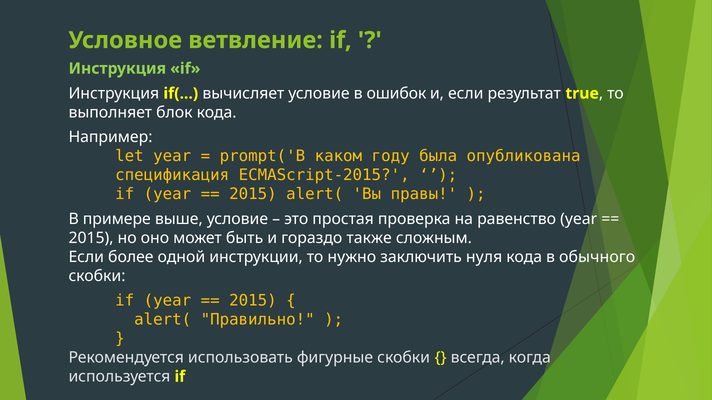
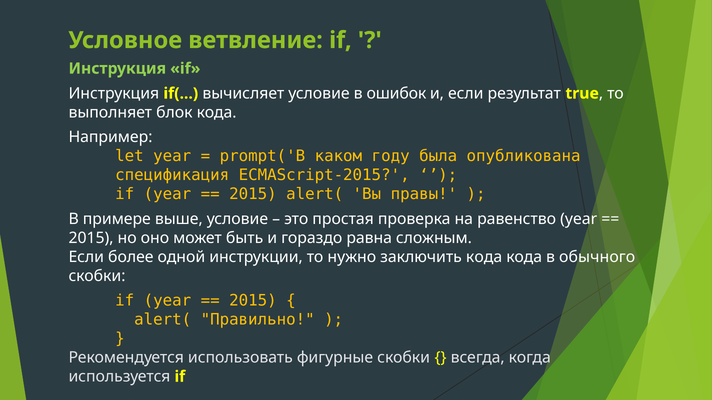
также: также -> равна
заключить нуля: нуля -> кода
